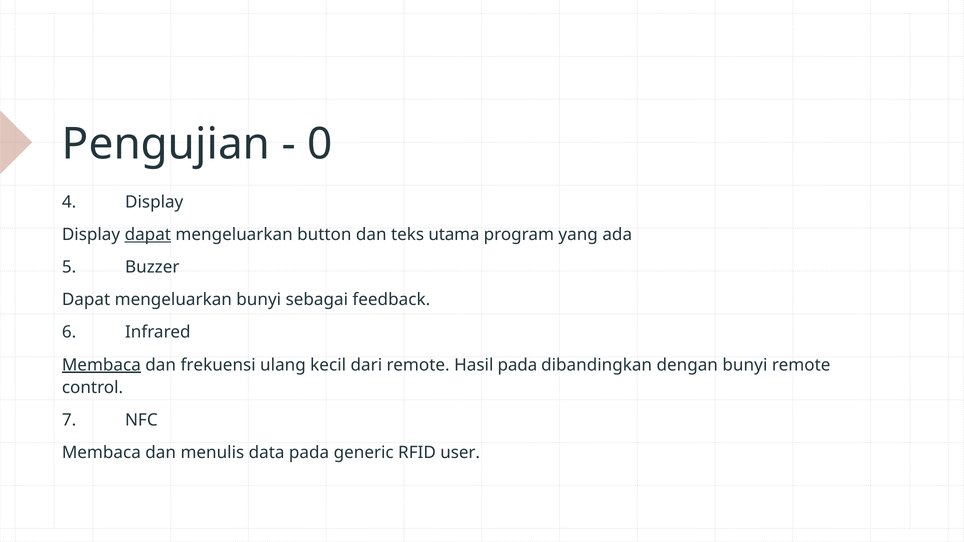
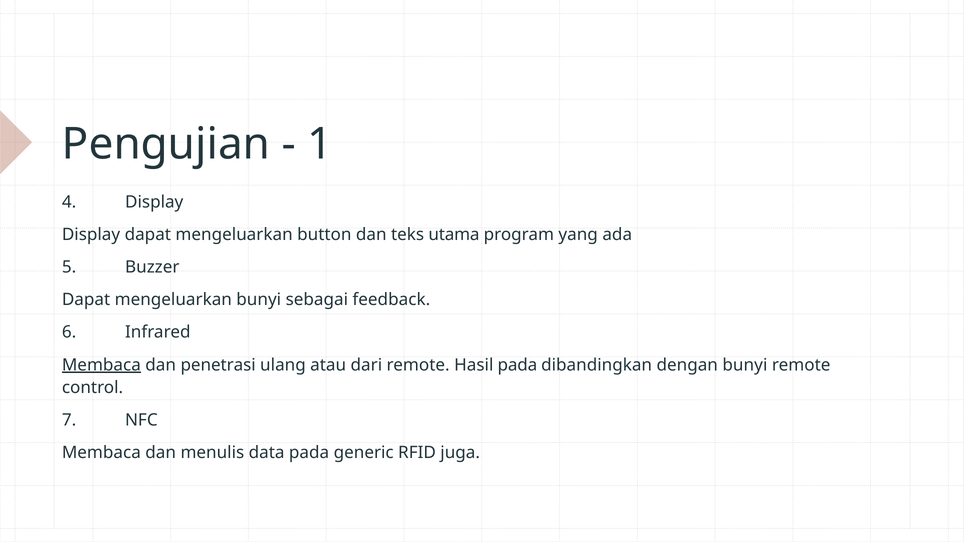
0: 0 -> 1
dapat at (148, 235) underline: present -> none
frekuensi: frekuensi -> penetrasi
kecil: kecil -> atau
user: user -> juga
